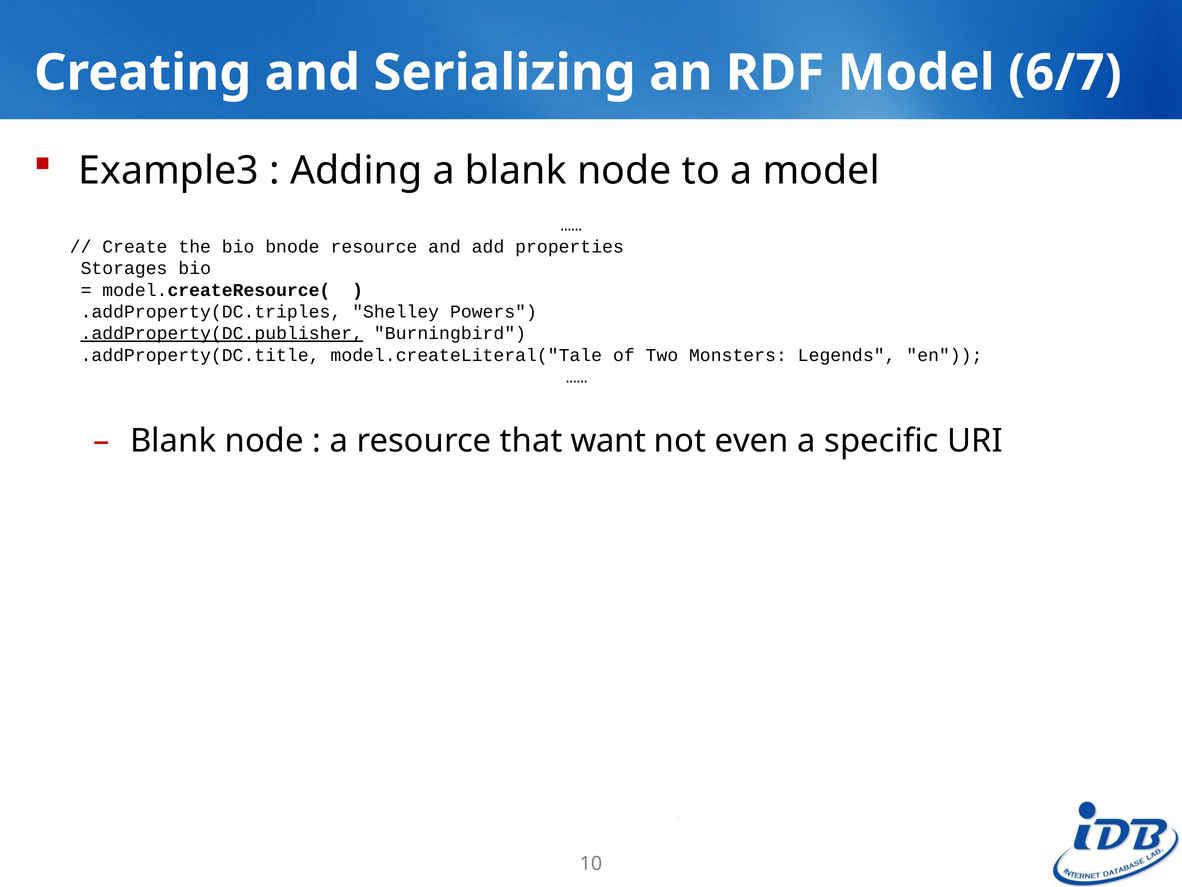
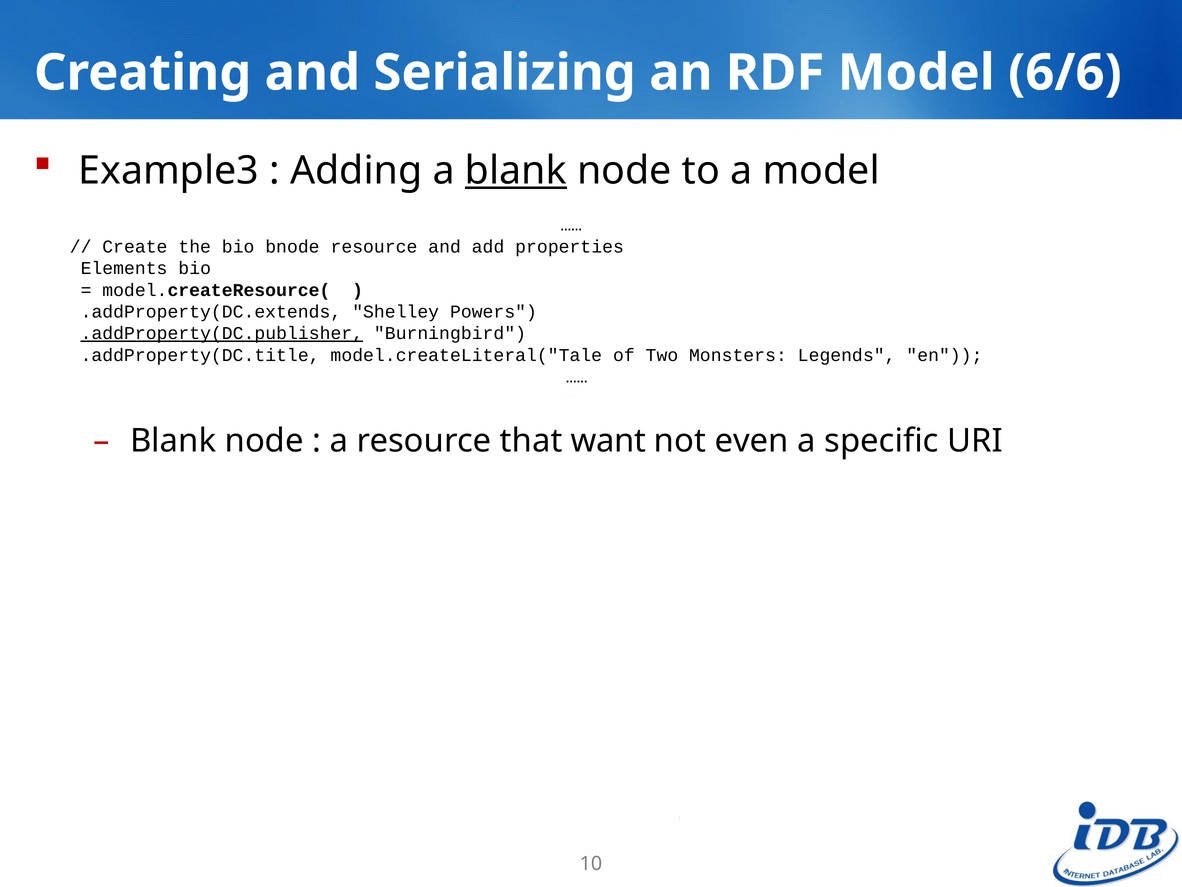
6/7: 6/7 -> 6/6
blank at (516, 171) underline: none -> present
Storages: Storages -> Elements
.addProperty(DC.triples: .addProperty(DC.triples -> .addProperty(DC.extends
